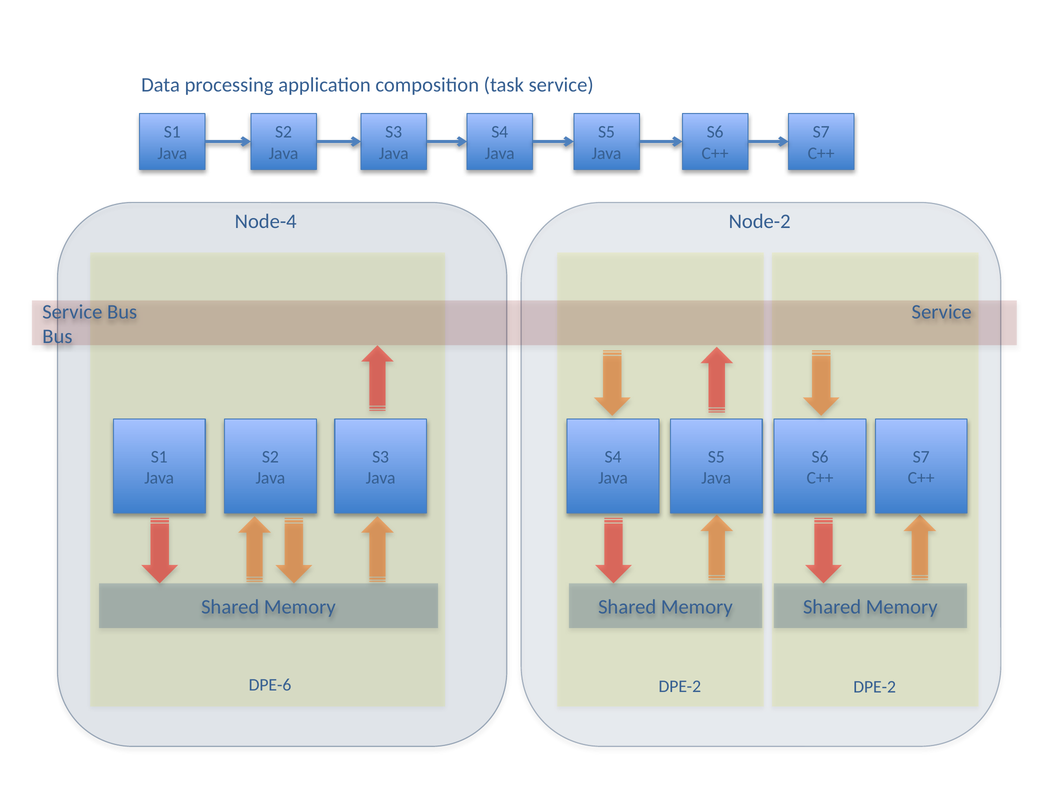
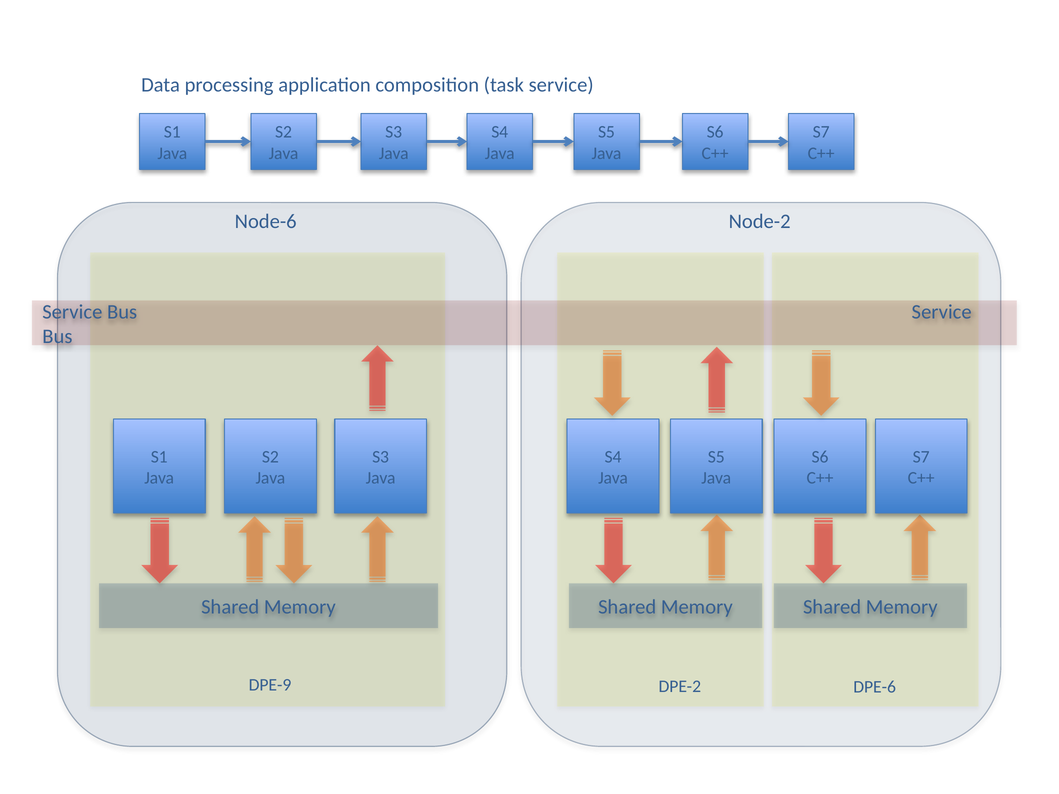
Node-4: Node-4 -> Node-6
DPE-6: DPE-6 -> DPE-9
DPE-2 DPE-2: DPE-2 -> DPE-6
